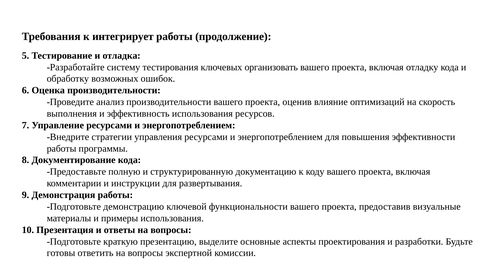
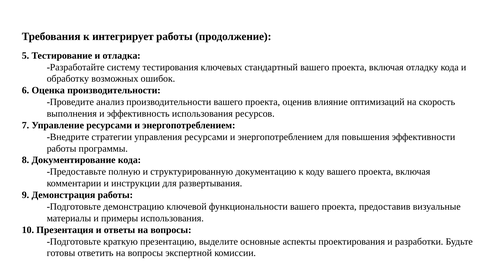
организовать: организовать -> стандартный
